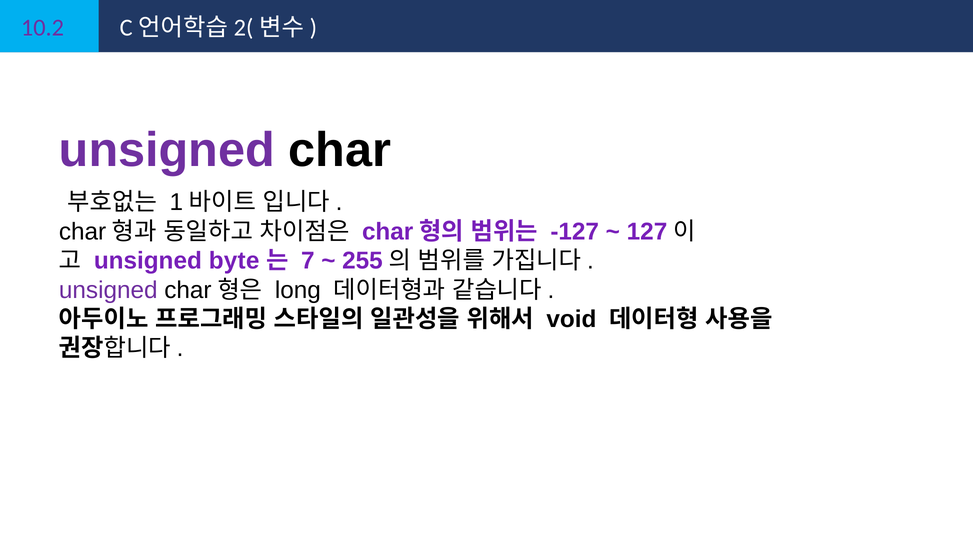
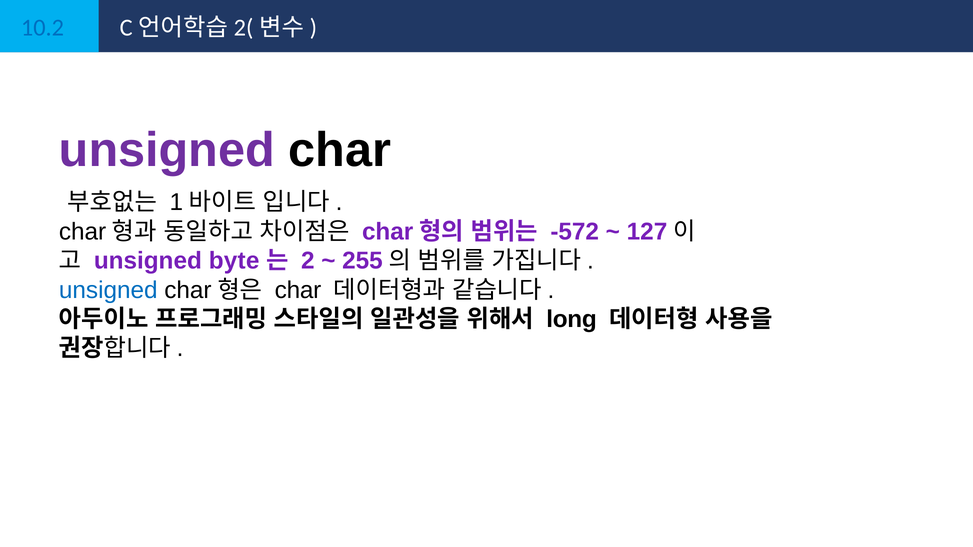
10.2 colour: purple -> blue
-127: -127 -> -572
7: 7 -> 2
unsigned at (108, 290) colour: purple -> blue
long at (298, 290): long -> char
void: void -> long
